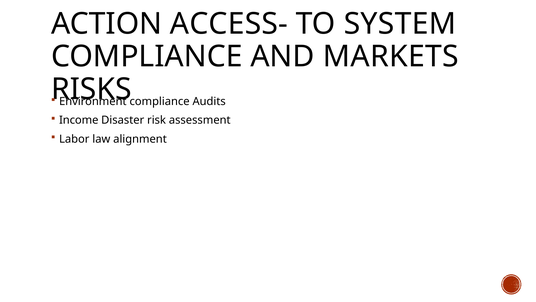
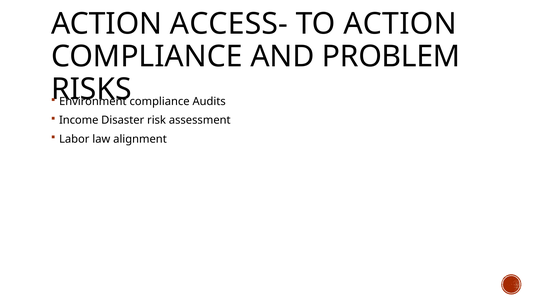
TO SYSTEM: SYSTEM -> ACTION
MARKETS: MARKETS -> PROBLEM
